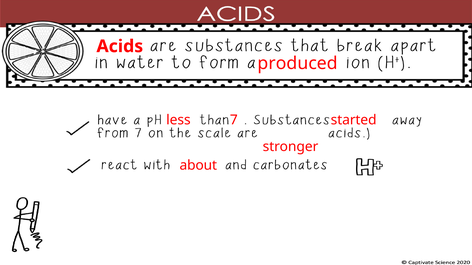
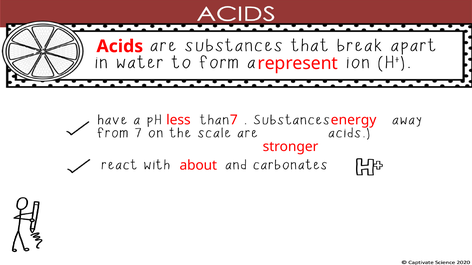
produced: produced -> represent
started: started -> energy
